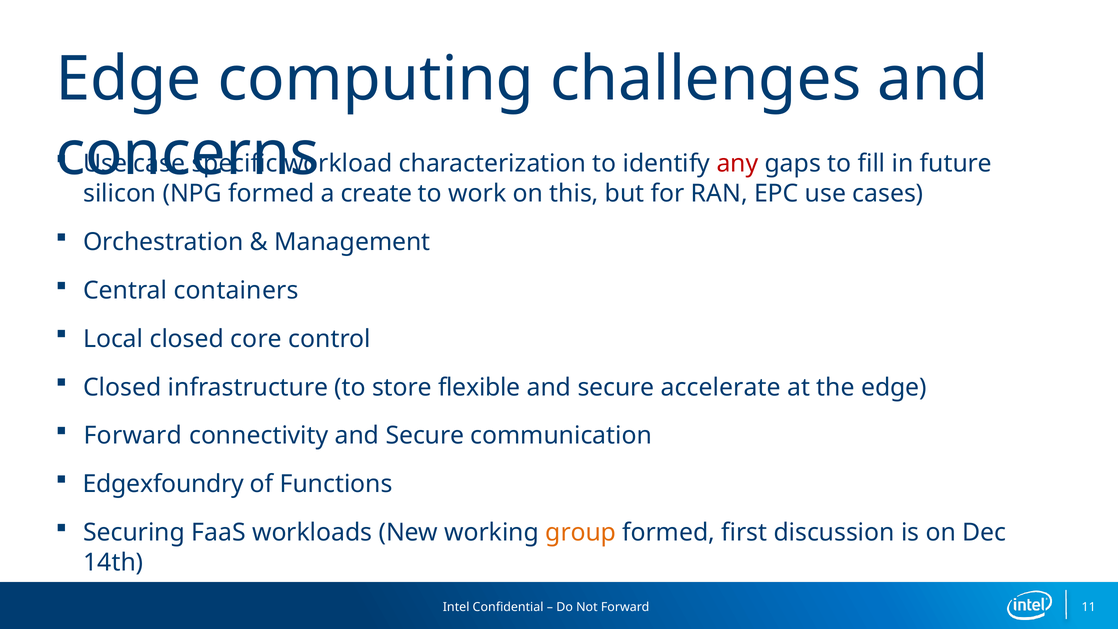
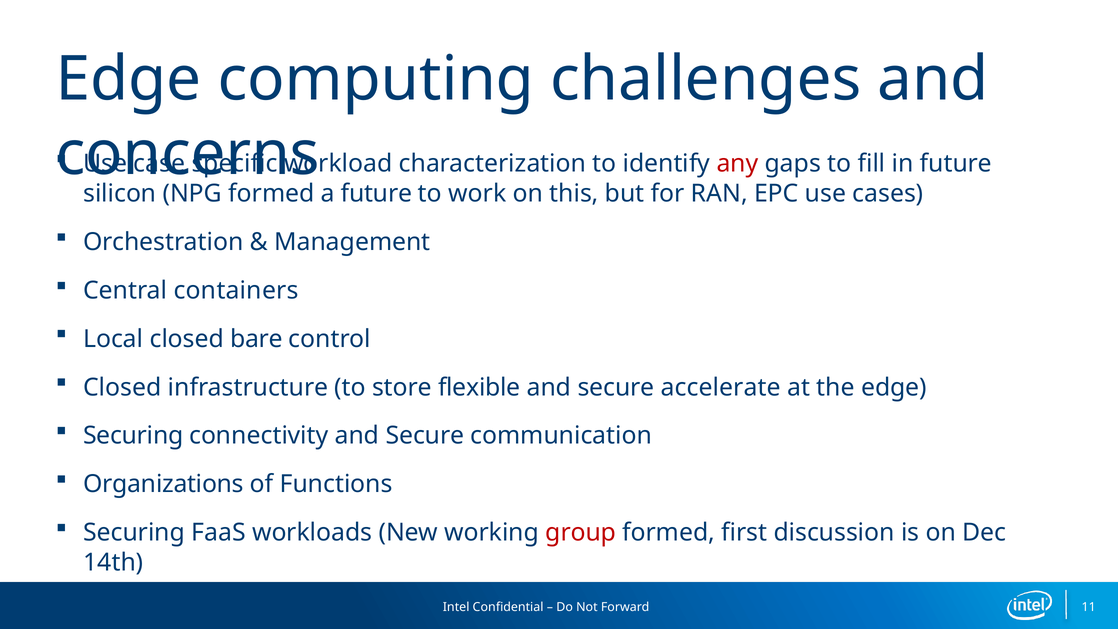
a create: create -> future
core: core -> bare
Forward at (133, 436): Forward -> Securing
Edgexfoundry: Edgexfoundry -> Organizations
group colour: orange -> red
